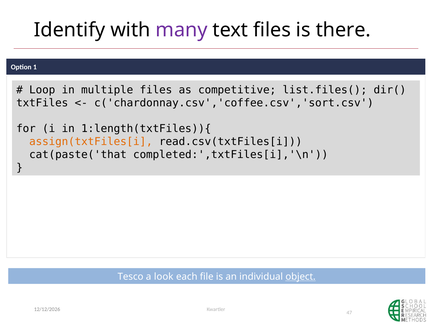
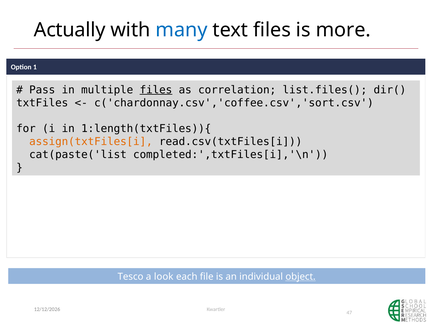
Identify: Identify -> Actually
many colour: purple -> blue
there: there -> more
Loop: Loop -> Pass
files at (156, 90) underline: none -> present
competitive: competitive -> correlation
cat(paste('that: cat(paste('that -> cat(paste('list
